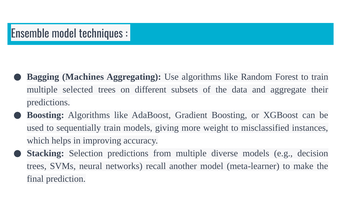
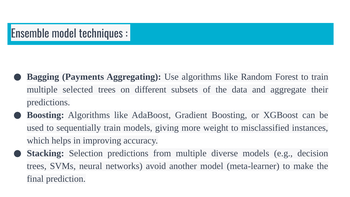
Machines: Machines -> Payments
recall: recall -> avoid
